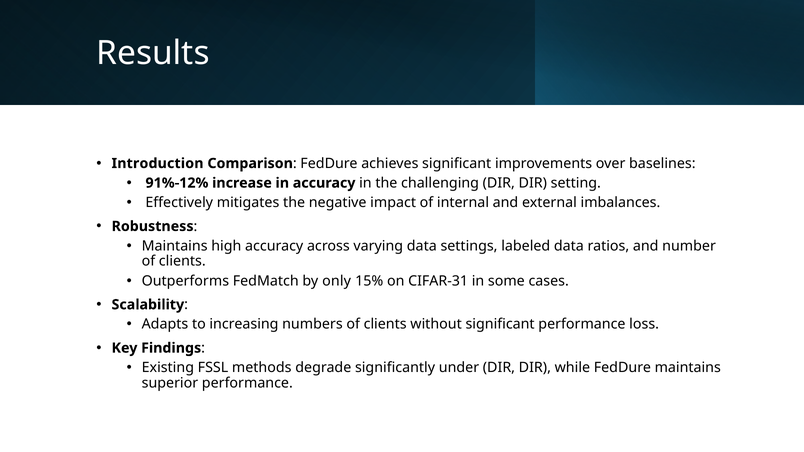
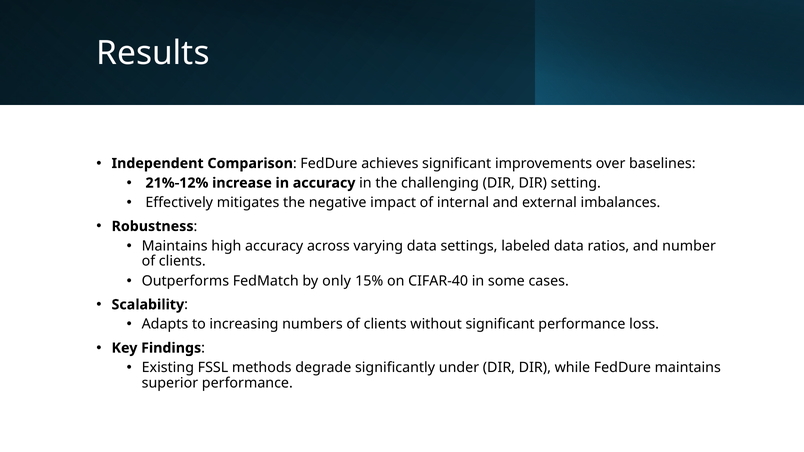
Introduction: Introduction -> Independent
91%-12%: 91%-12% -> 21%-12%
CIFAR-31: CIFAR-31 -> CIFAR-40
